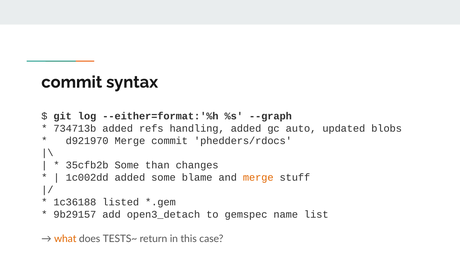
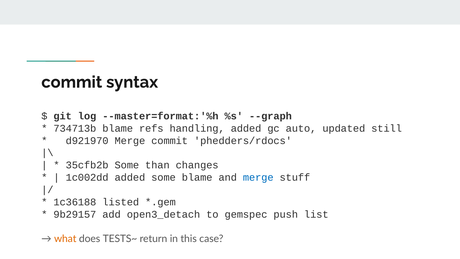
--either=format:'%h: --either=format:'%h -> --master=format:'%h
734713b added: added -> blame
blobs: blobs -> still
merge at (258, 177) colour: orange -> blue
name: name -> push
